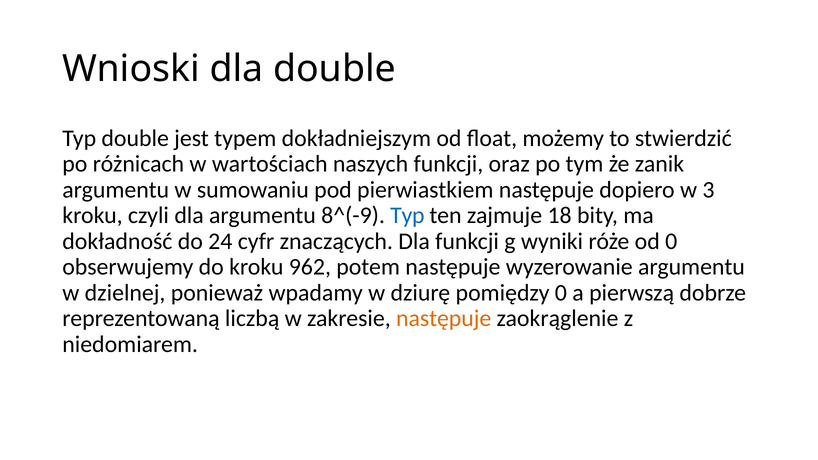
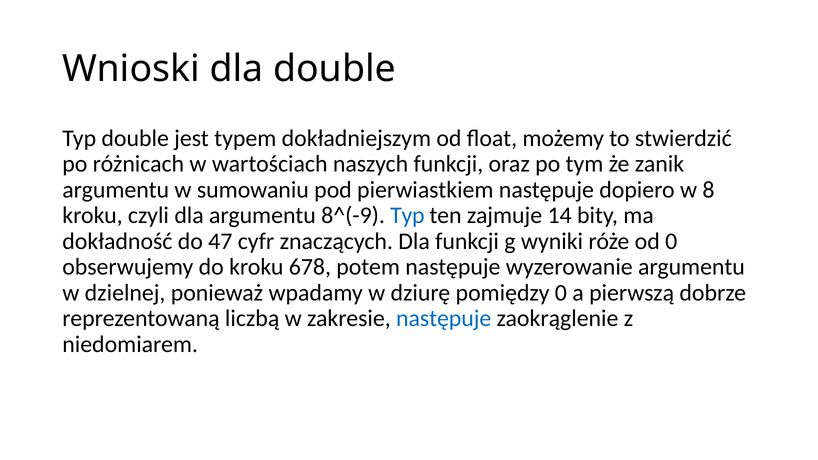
3: 3 -> 8
18: 18 -> 14
24: 24 -> 47
962: 962 -> 678
następuje at (444, 319) colour: orange -> blue
